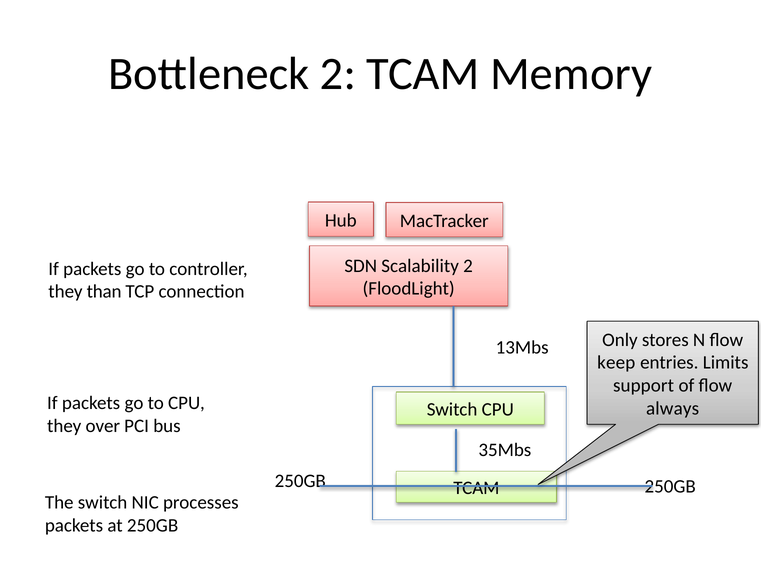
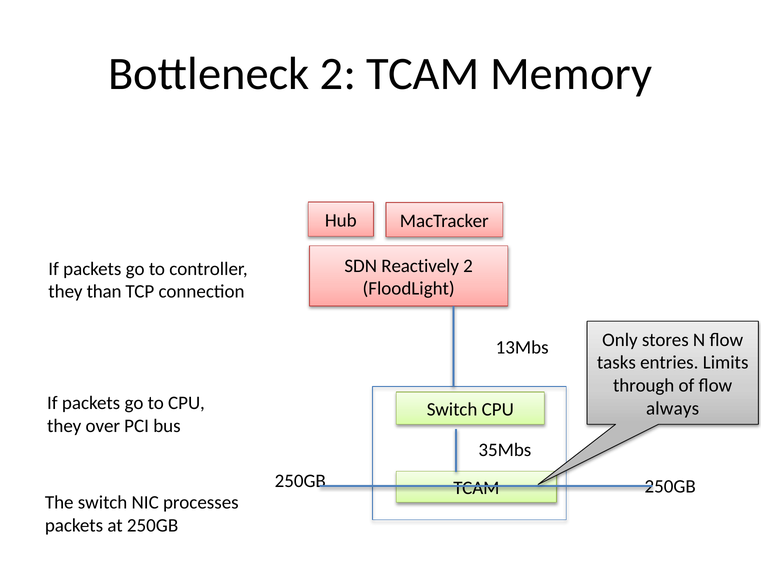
Scalability: Scalability -> Reactively
keep: keep -> tasks
support: support -> through
